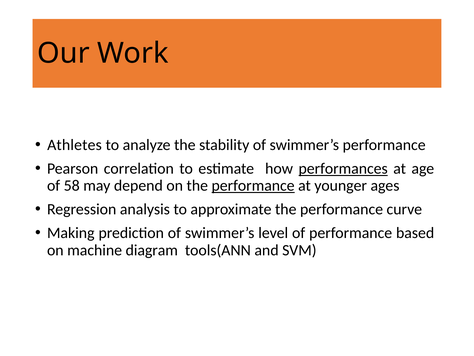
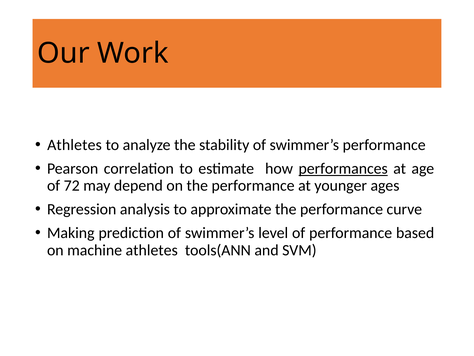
58: 58 -> 72
performance at (253, 185) underline: present -> none
machine diagram: diagram -> athletes
